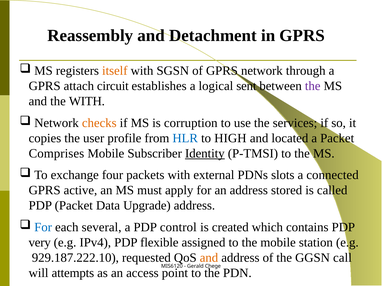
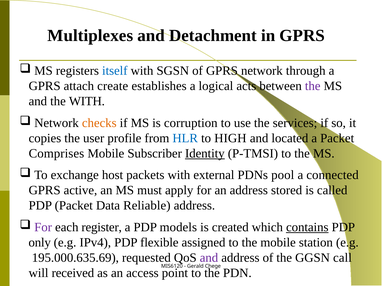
Reassembly: Reassembly -> Multiplexes
itself colour: orange -> blue
circuit: circuit -> create
sent: sent -> acts
four: four -> host
slots: slots -> pool
Upgrade: Upgrade -> Reliable
For at (43, 228) colour: blue -> purple
several: several -> register
control: control -> models
contains underline: none -> present
very: very -> only
929.187.222.10: 929.187.222.10 -> 195.000.635.69
and at (209, 258) colour: orange -> purple
attempts: attempts -> received
